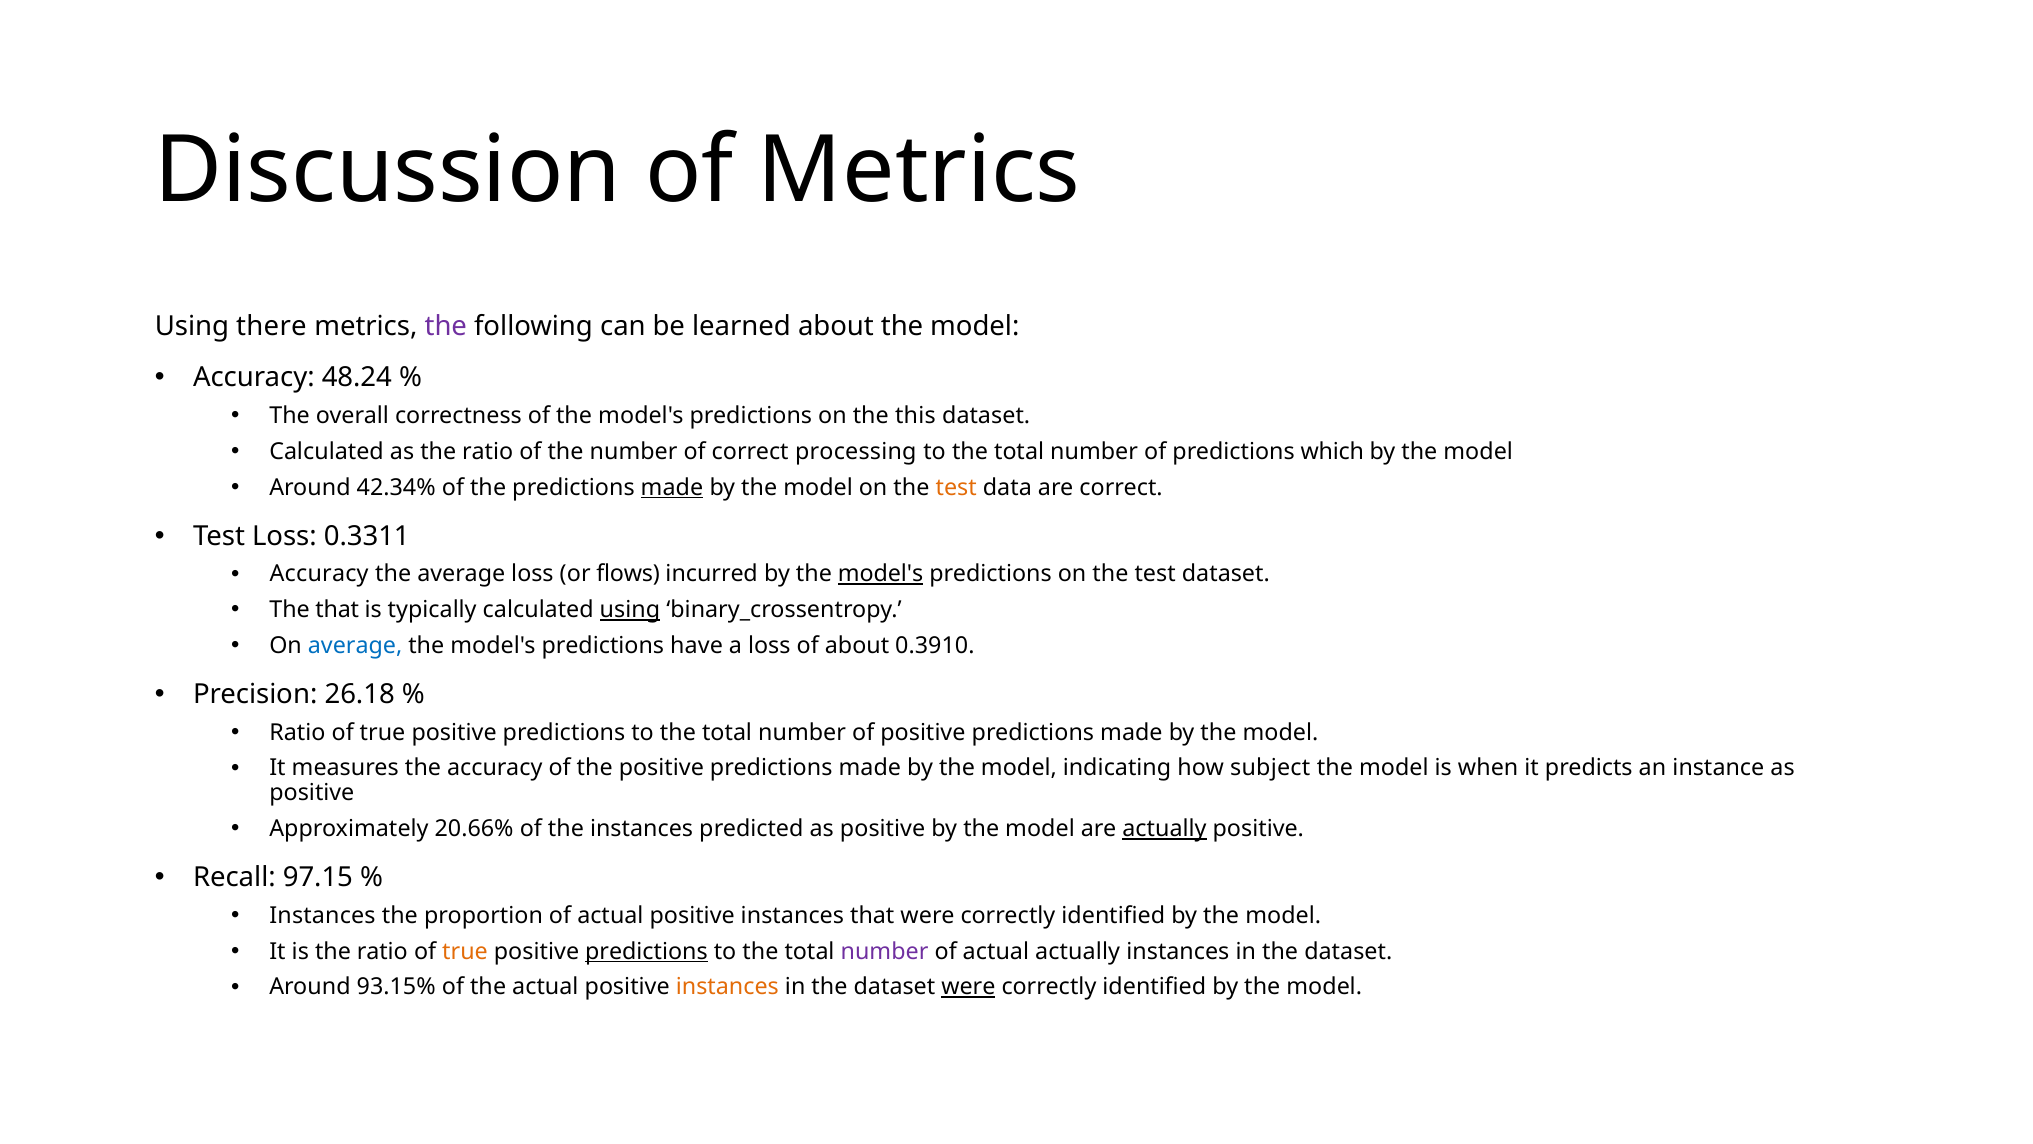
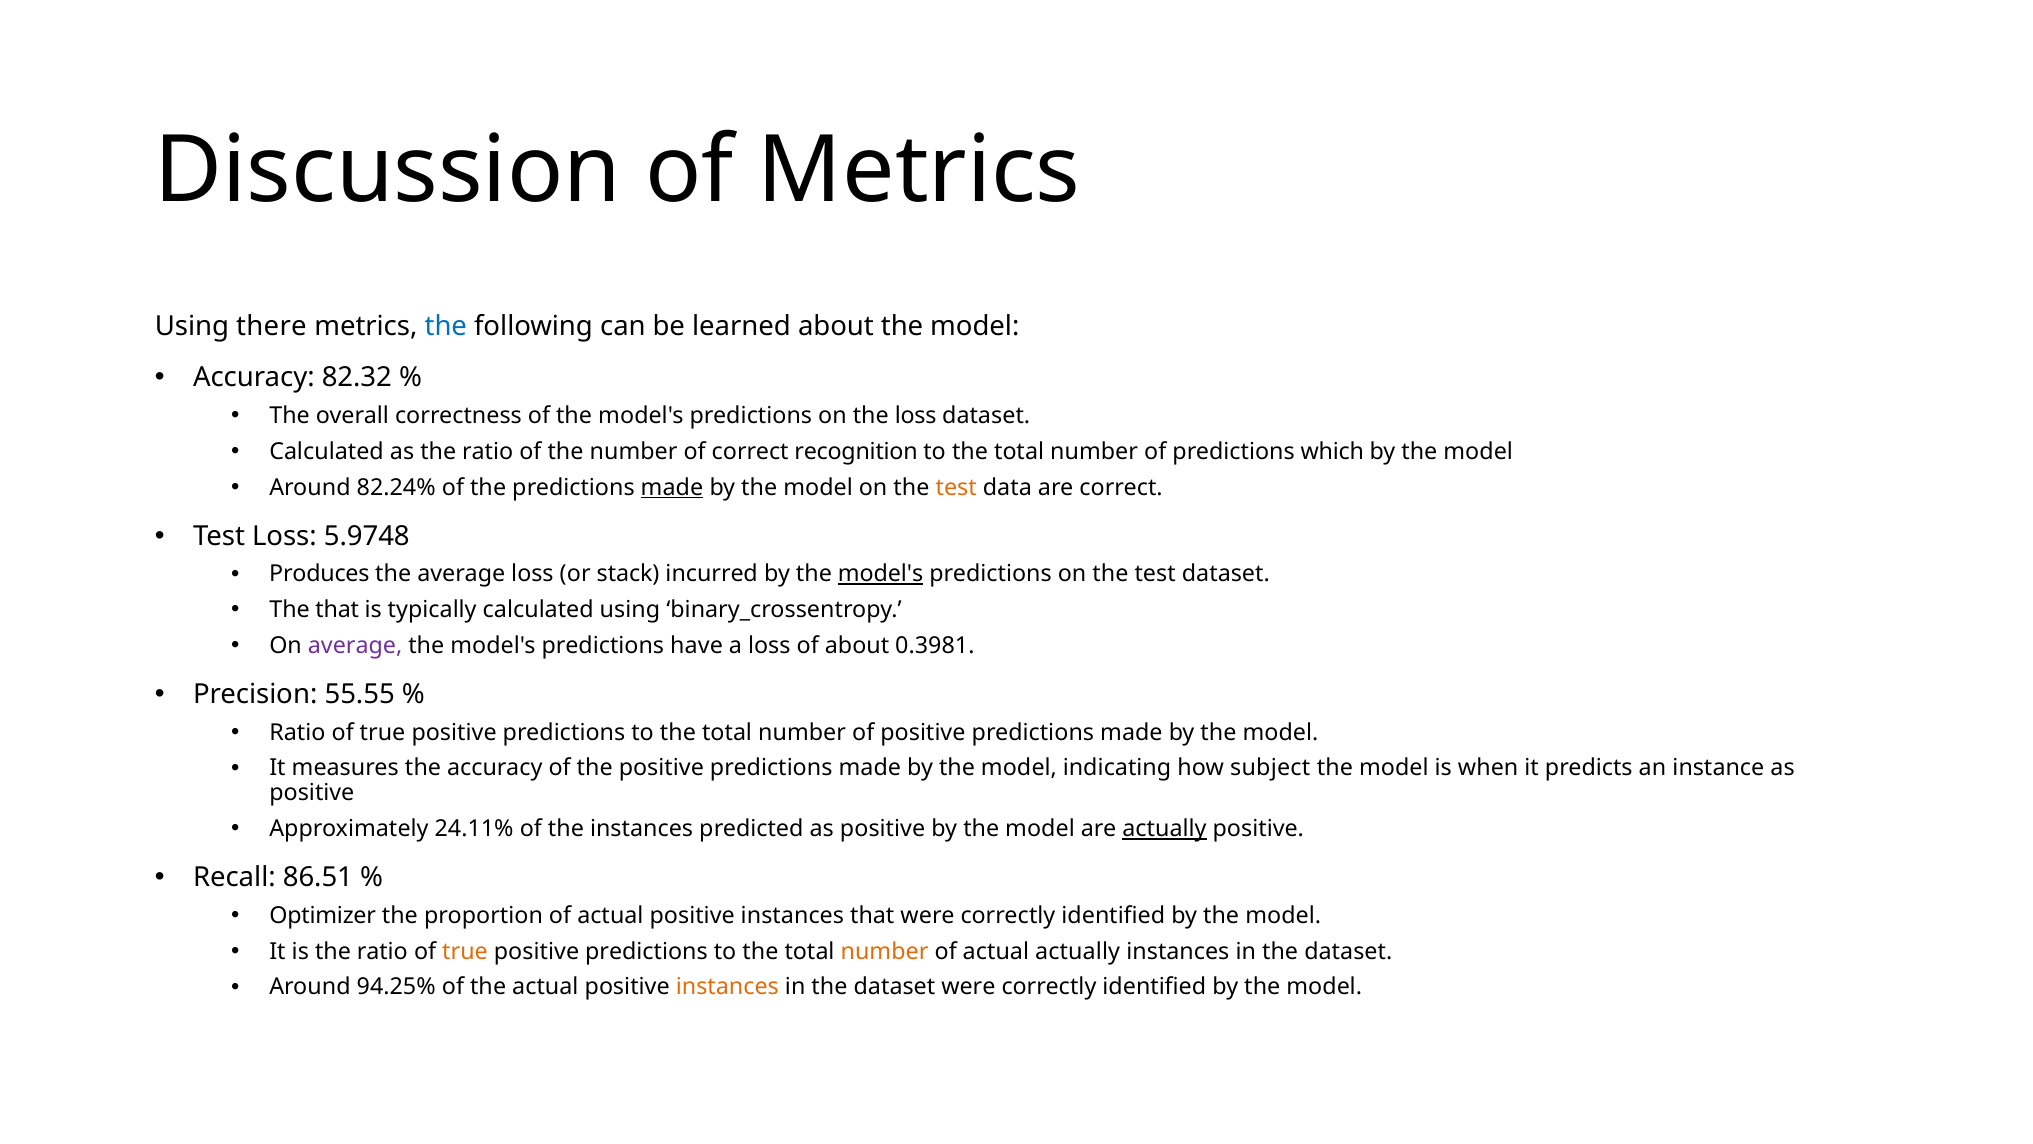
the at (446, 327) colour: purple -> blue
48.24: 48.24 -> 82.32
the this: this -> loss
processing: processing -> recognition
42.34%: 42.34% -> 82.24%
0.3311: 0.3311 -> 5.9748
Accuracy at (319, 574): Accuracy -> Produces
flows: flows -> stack
using at (630, 610) underline: present -> none
average at (355, 645) colour: blue -> purple
0.3910: 0.3910 -> 0.3981
26.18: 26.18 -> 55.55
20.66%: 20.66% -> 24.11%
97.15: 97.15 -> 86.51
Instances at (322, 915): Instances -> Optimizer
predictions at (646, 951) underline: present -> none
number at (885, 951) colour: purple -> orange
93.15%: 93.15% -> 94.25%
were at (968, 987) underline: present -> none
